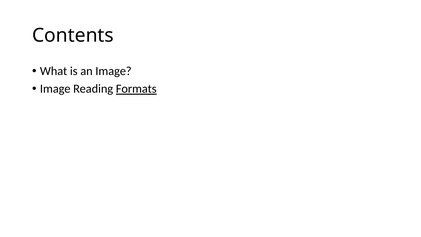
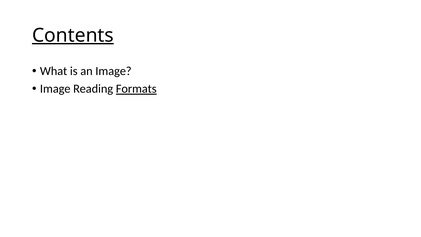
Contents underline: none -> present
